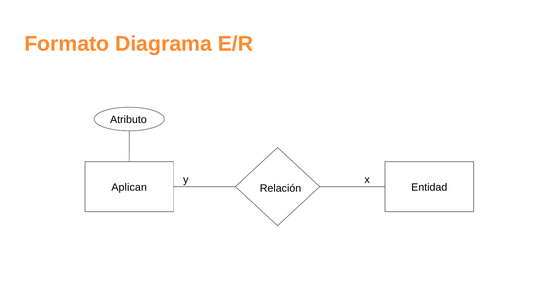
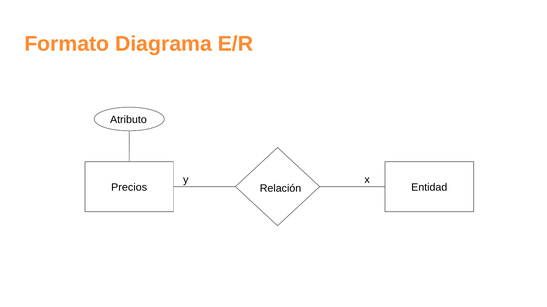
Aplican: Aplican -> Precios
